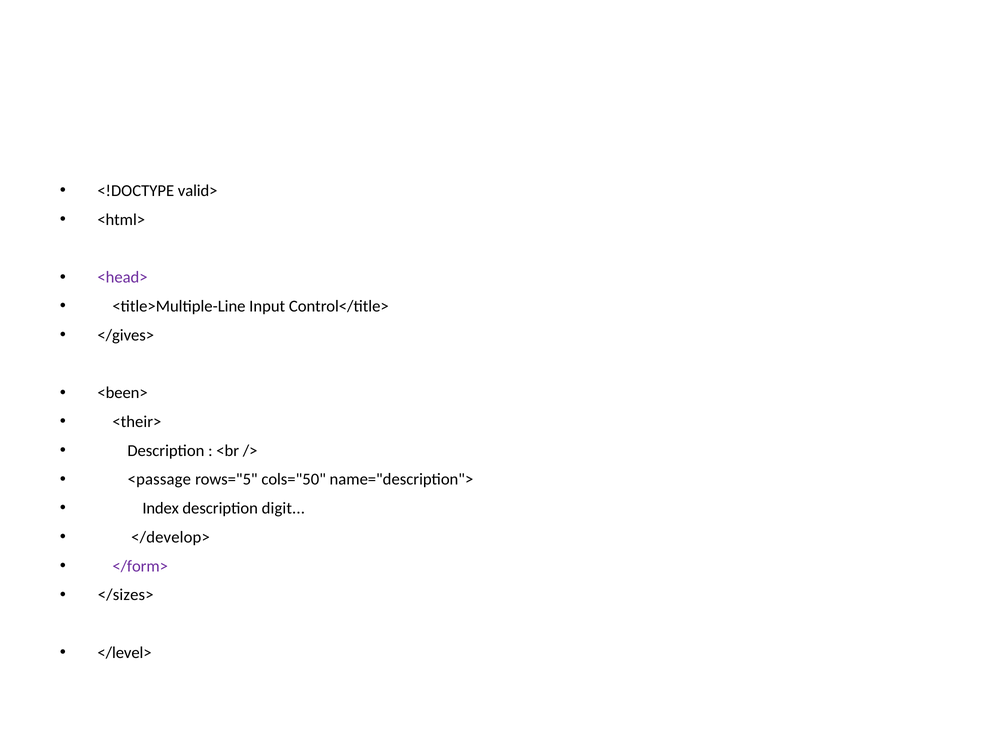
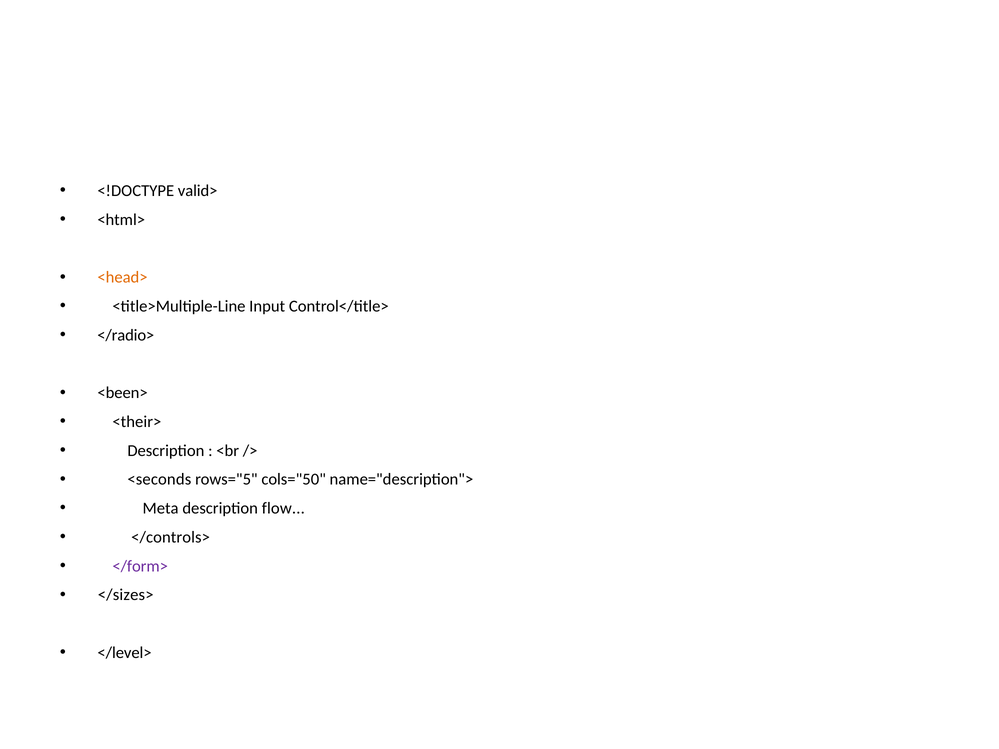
<head> colour: purple -> orange
</gives>: </gives> -> </radio>
<passage: <passage -> <seconds
Index: Index -> Meta
digit: digit -> flow
</develop>: </develop> -> </controls>
